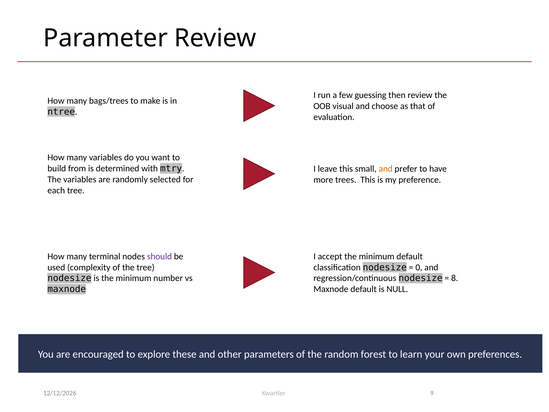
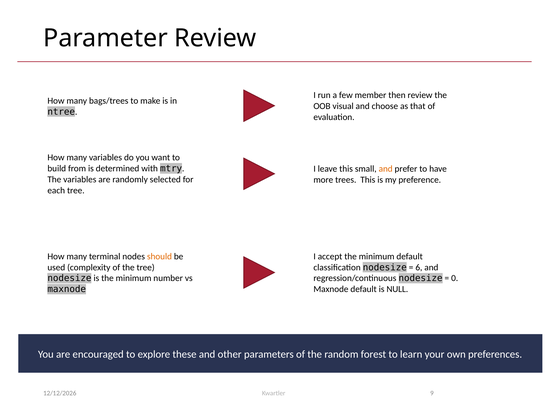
guessing: guessing -> member
should colour: purple -> orange
0: 0 -> 6
8: 8 -> 0
